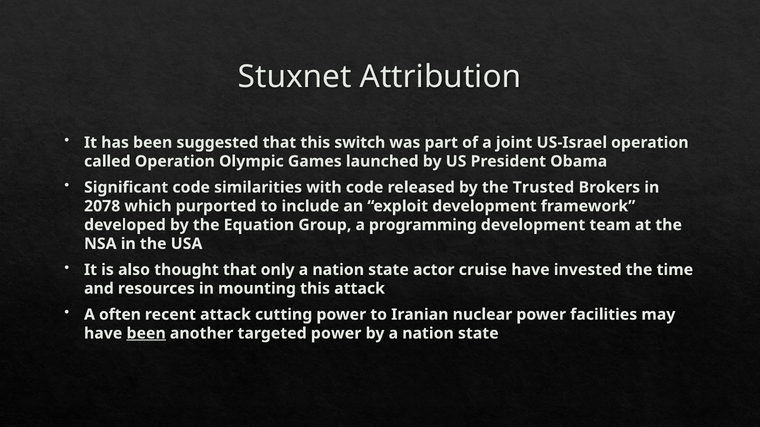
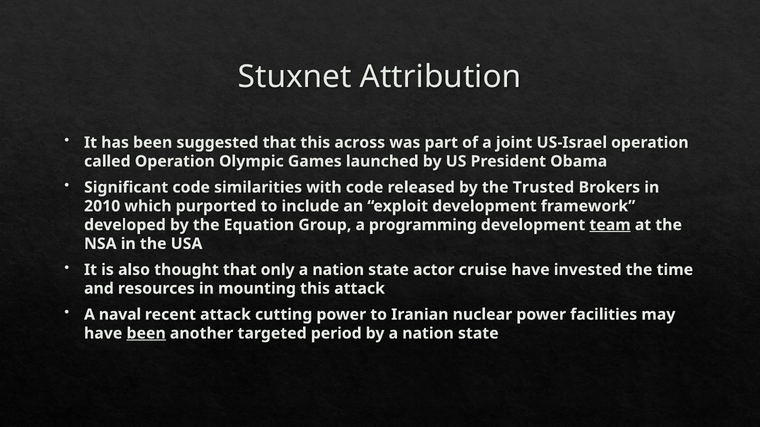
switch: switch -> across
2078: 2078 -> 2010
team underline: none -> present
often: often -> naval
targeted power: power -> period
